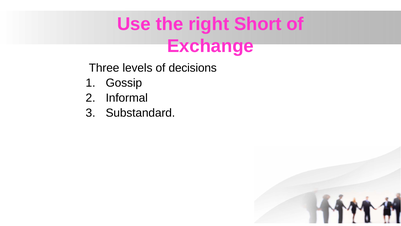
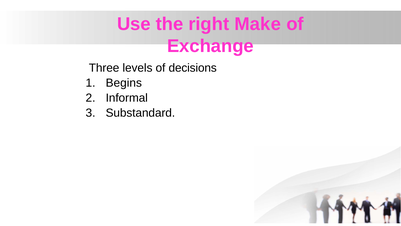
Short: Short -> Make
Gossip: Gossip -> Begins
